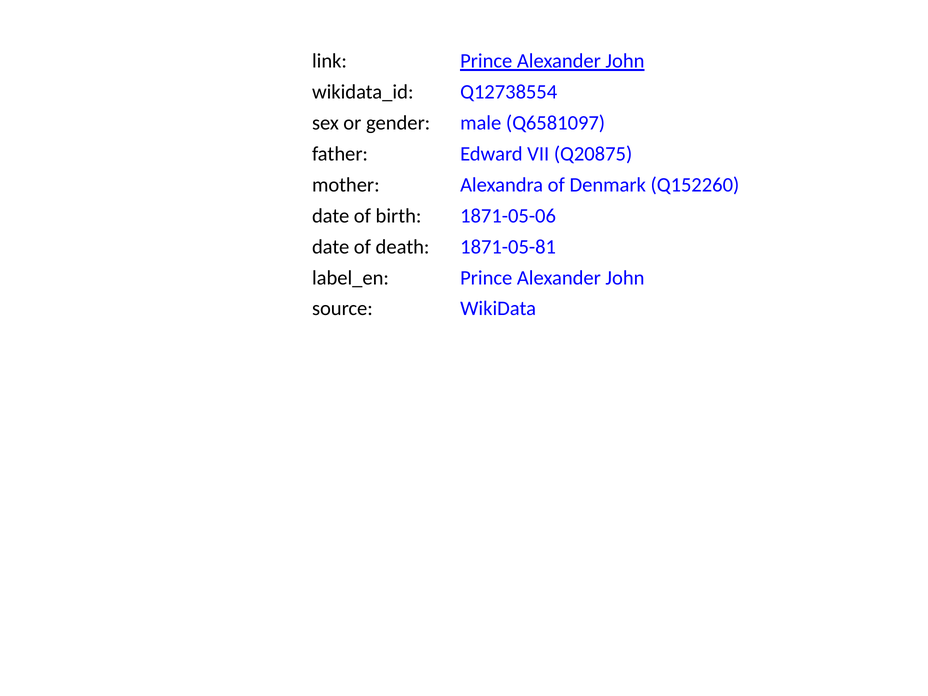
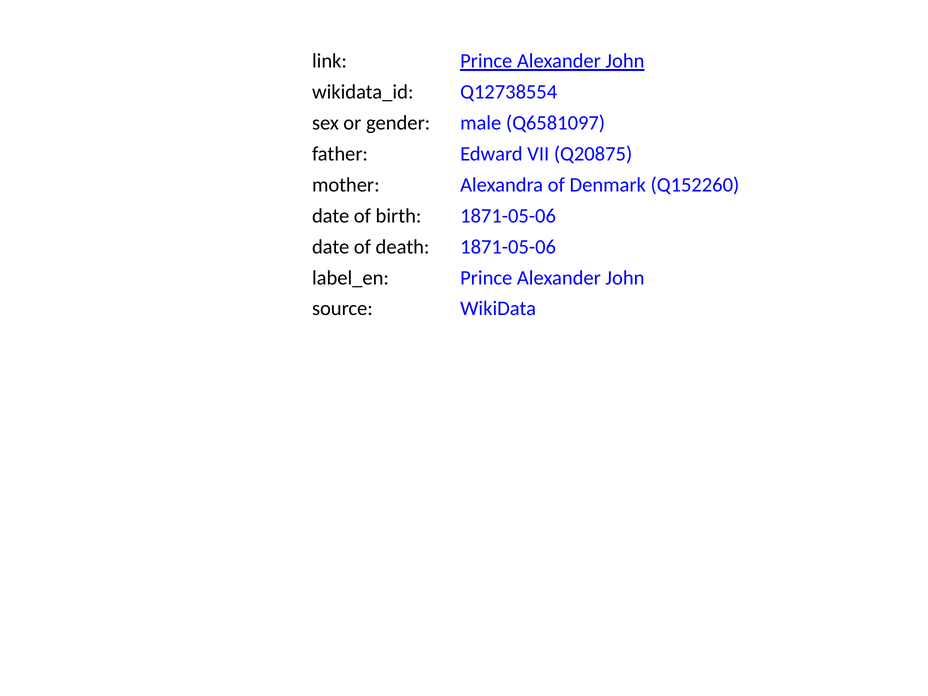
death 1871-05-81: 1871-05-81 -> 1871-05-06
